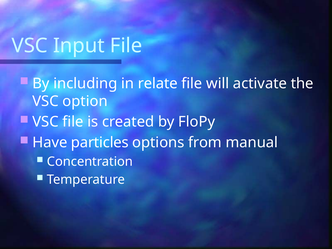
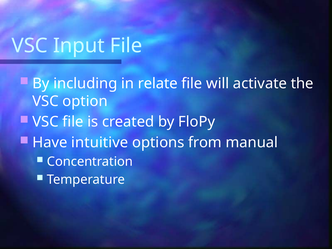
particles: particles -> intuitive
